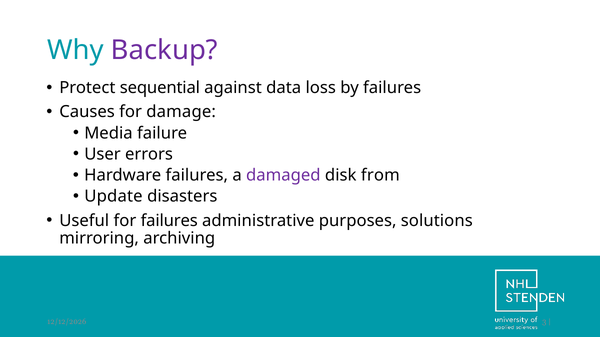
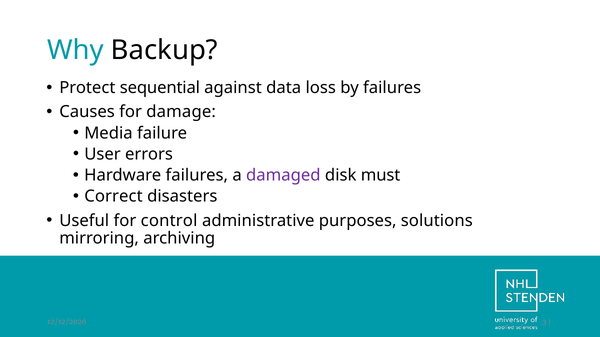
Backup colour: purple -> black
from: from -> must
Update: Update -> Correct
for failures: failures -> control
